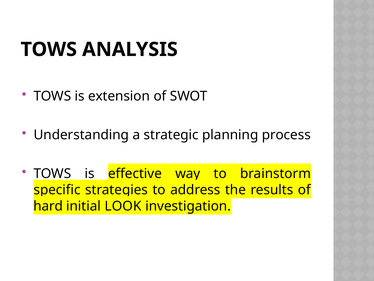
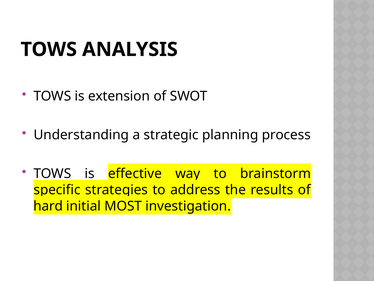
LOOK: LOOK -> MOST
